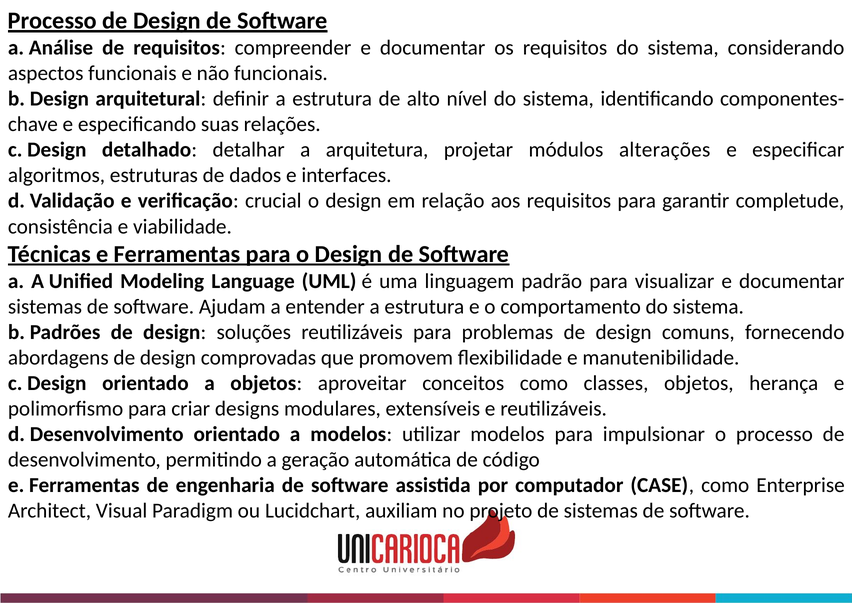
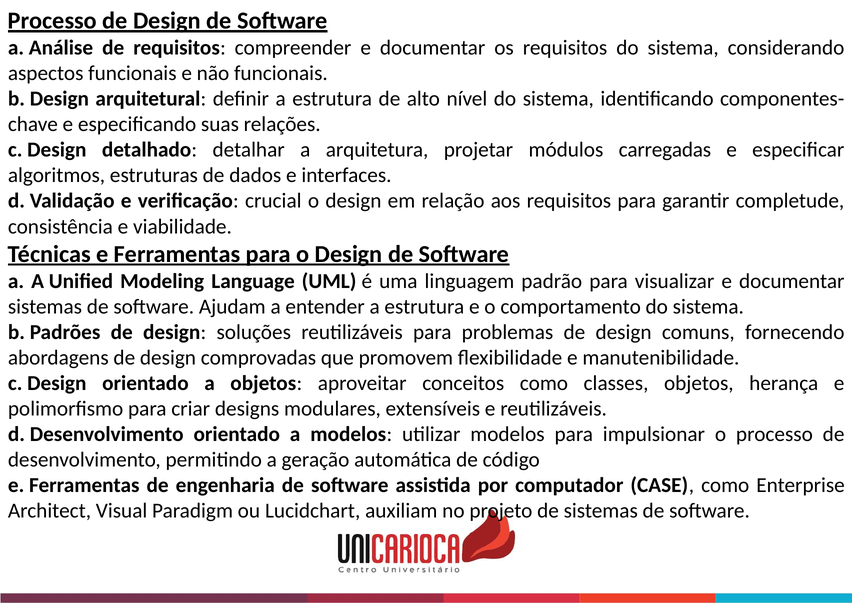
alterações: alterações -> carregadas
